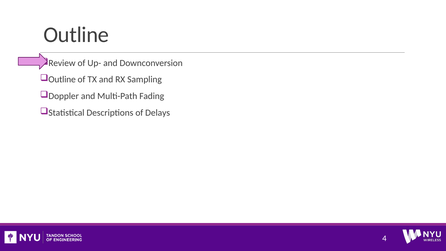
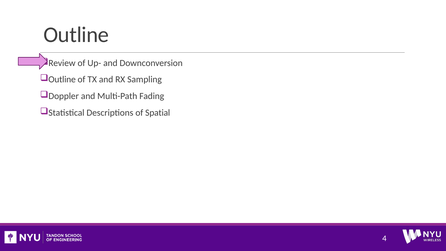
Delays: Delays -> Spatial
